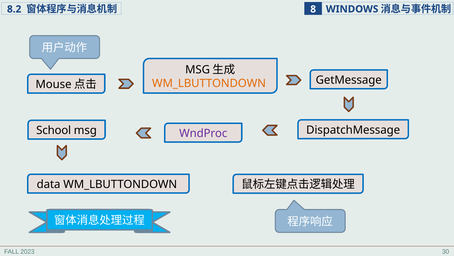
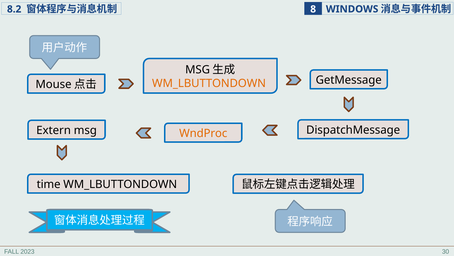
School: School -> Extern
WndProc colour: purple -> orange
data: data -> time
